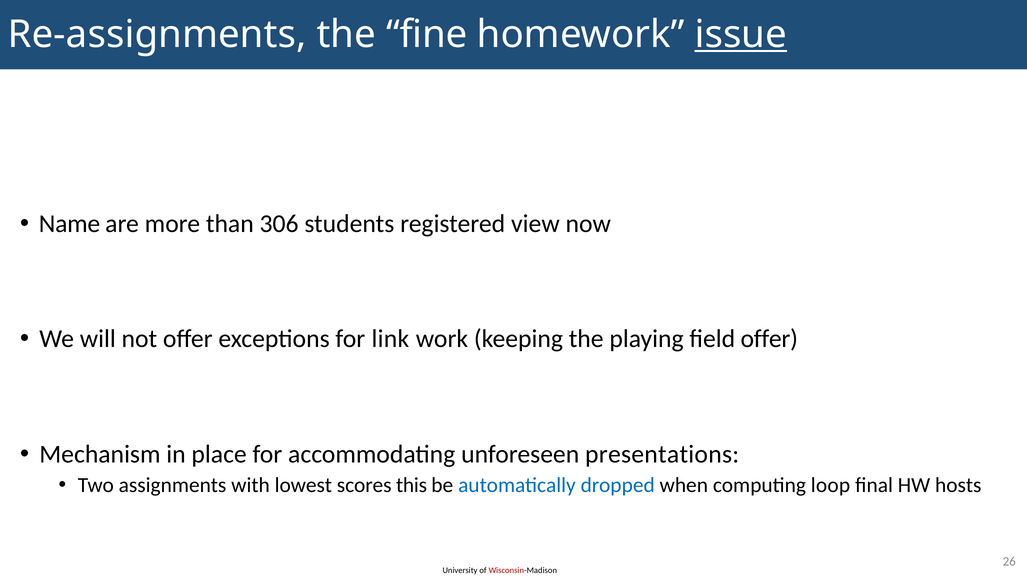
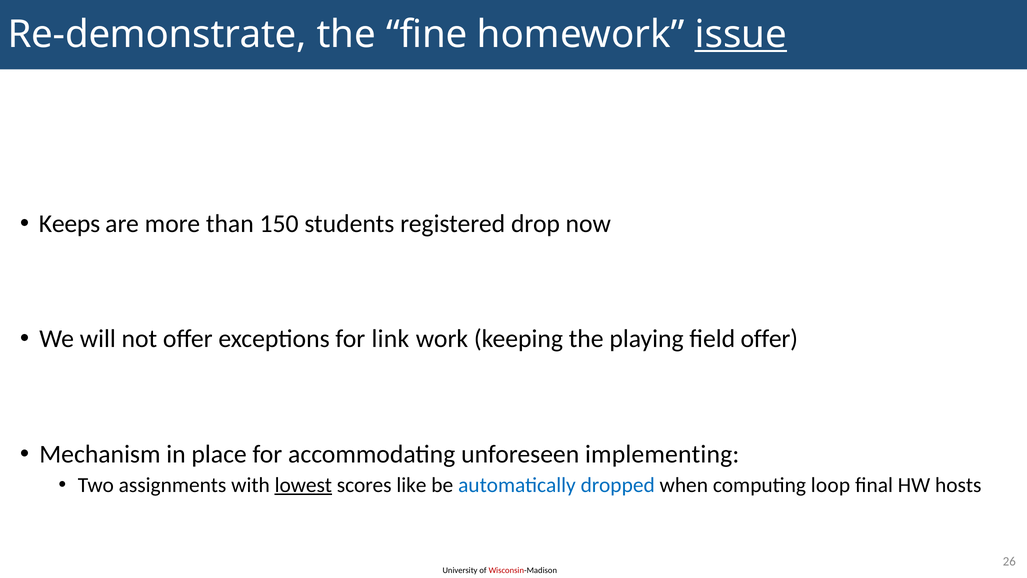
Re-assignments: Re-assignments -> Re-demonstrate
Name: Name -> Keeps
306: 306 -> 150
view: view -> drop
presentations: presentations -> implementing
lowest underline: none -> present
this: this -> like
